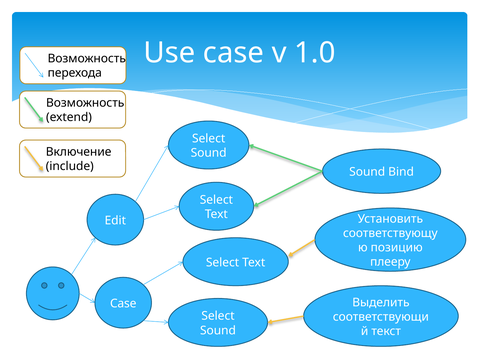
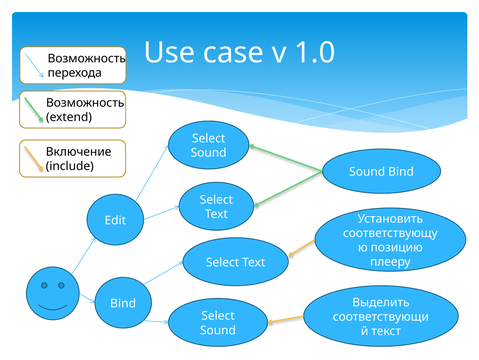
Case at (123, 303): Case -> Bind
